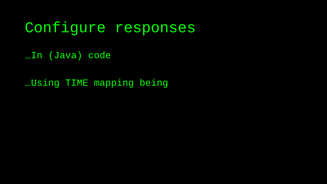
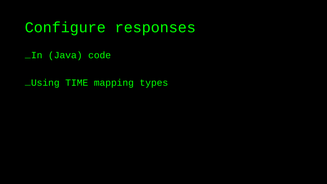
being: being -> types
